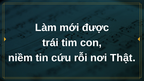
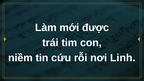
Thật: Thật -> Linh
